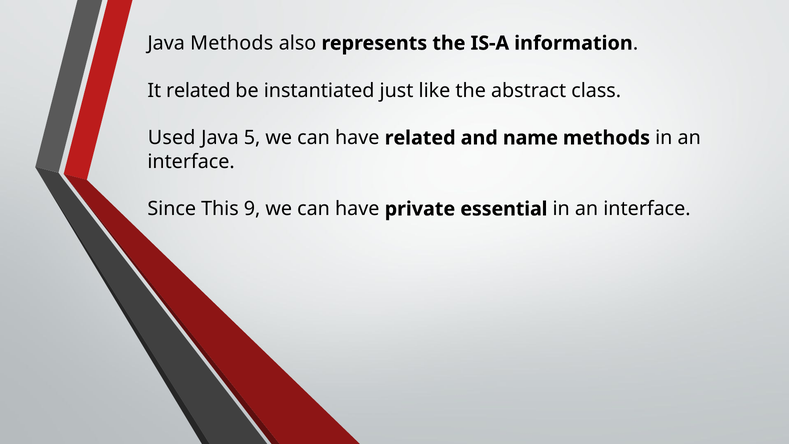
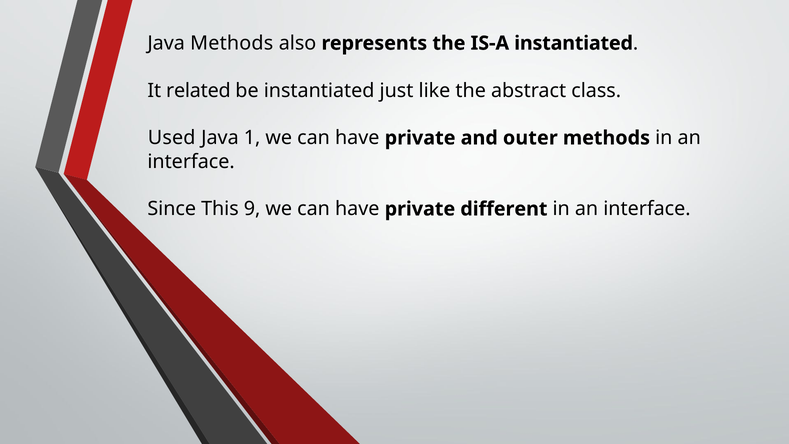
IS-A information: information -> instantiated
5: 5 -> 1
related at (420, 138): related -> private
name: name -> outer
essential: essential -> different
